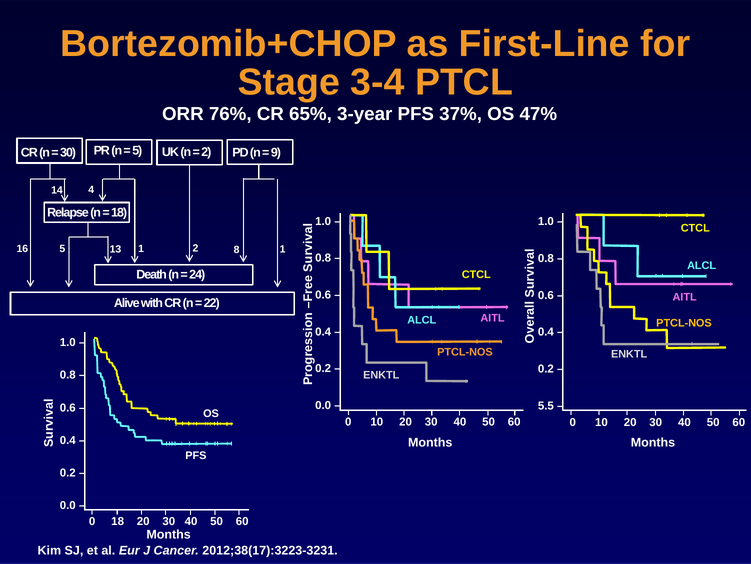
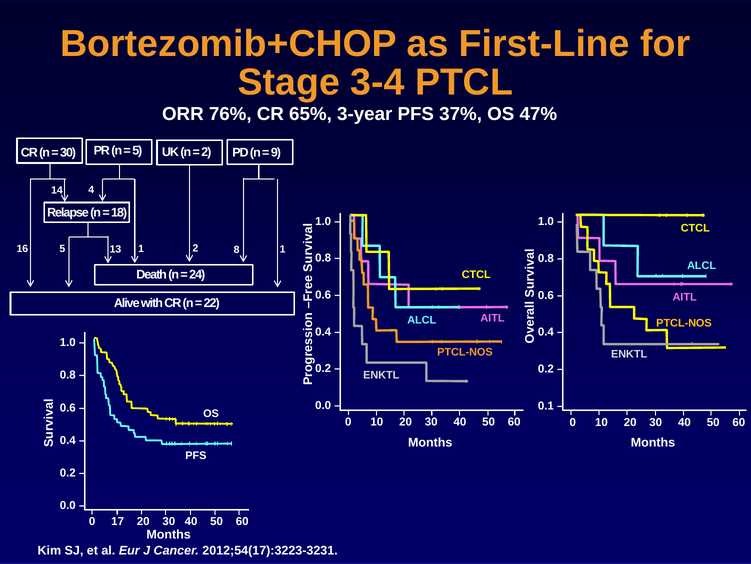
5.5: 5.5 -> 0.1
0 18: 18 -> 17
2012;38(17):3223-3231: 2012;38(17):3223-3231 -> 2012;54(17):3223-3231
